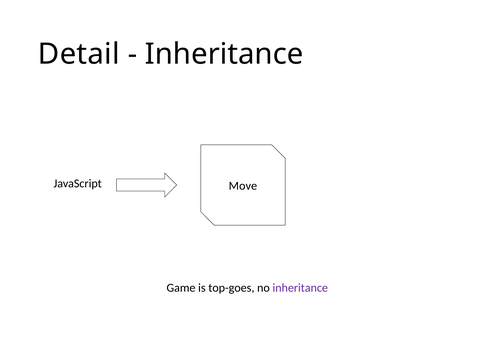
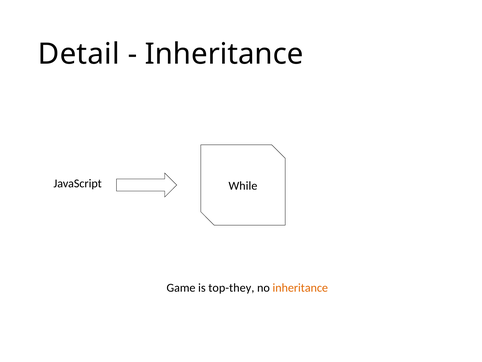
Move: Move -> While
top-goes: top-goes -> top-they
inheritance at (300, 288) colour: purple -> orange
